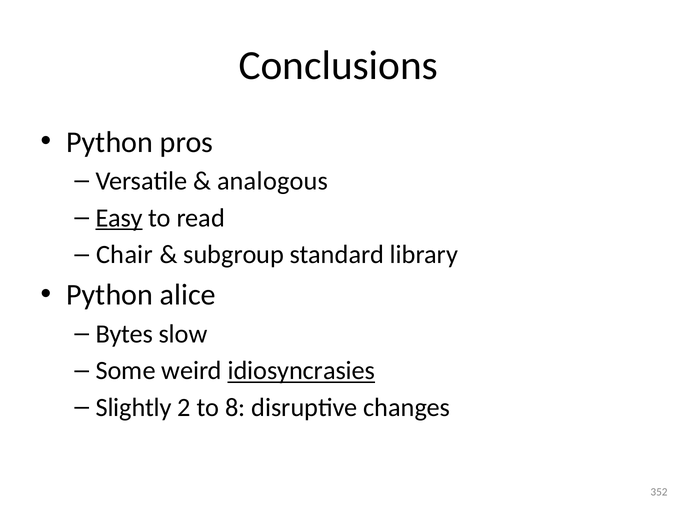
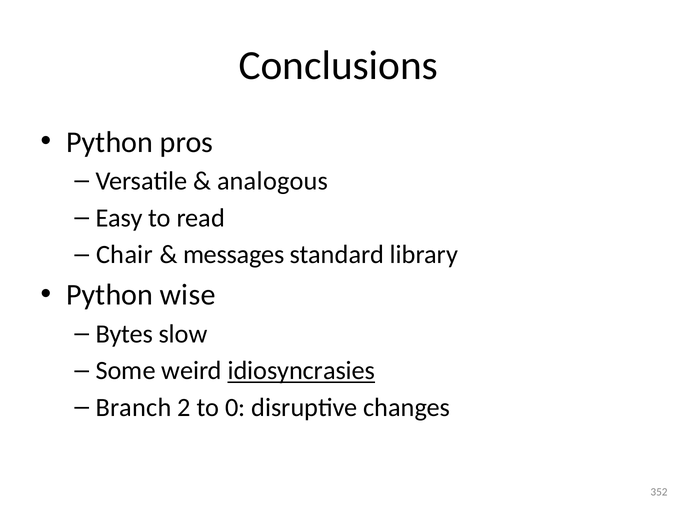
Easy underline: present -> none
subgroup: subgroup -> messages
alice: alice -> wise
Slightly: Slightly -> Branch
8: 8 -> 0
